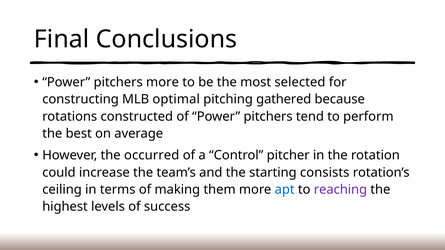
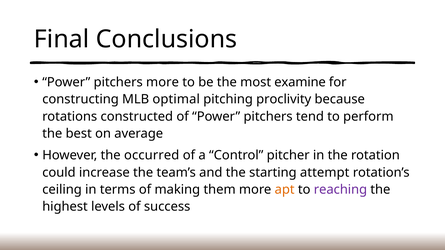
selected: selected -> examine
gathered: gathered -> proclivity
consists: consists -> attempt
apt colour: blue -> orange
